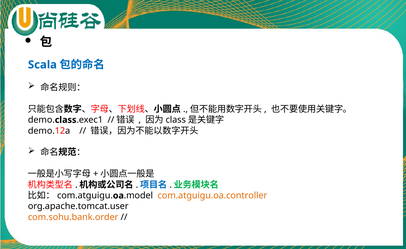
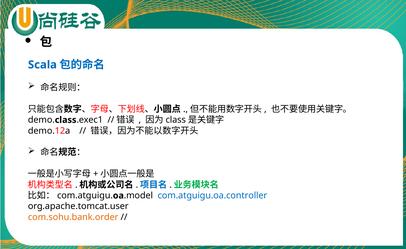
com.atguigu.oa.controller colour: orange -> blue
